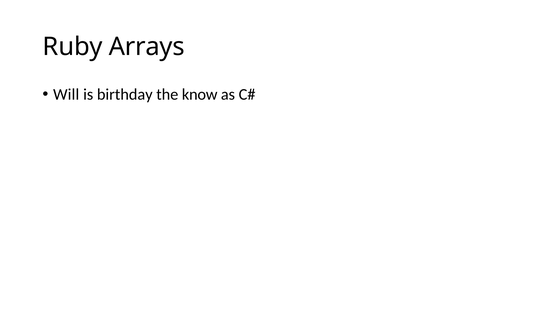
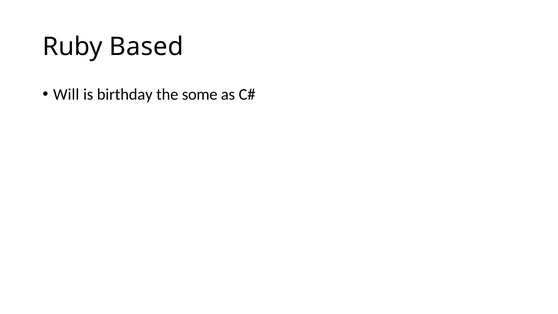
Arrays: Arrays -> Based
know: know -> some
